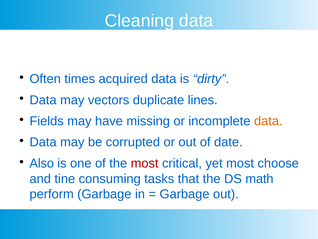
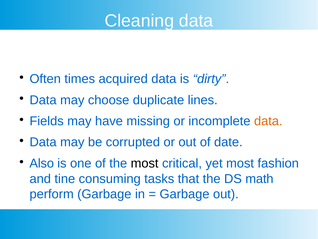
vectors: vectors -> choose
most at (145, 163) colour: red -> black
choose: choose -> fashion
